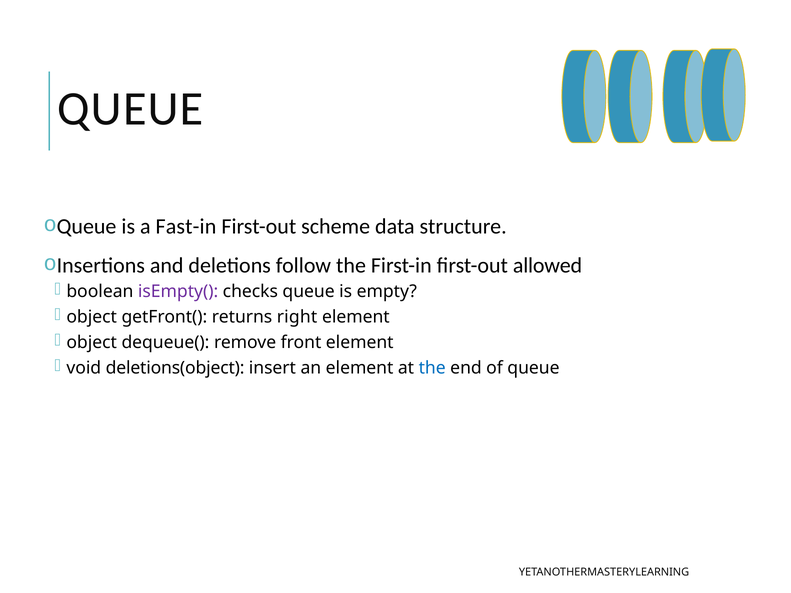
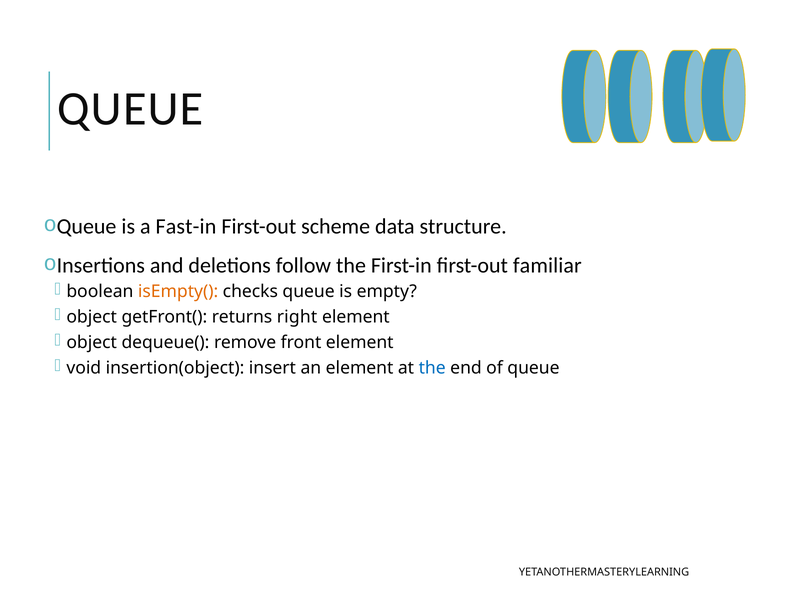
allowed: allowed -> familiar
isEmpty( colour: purple -> orange
deletions(object: deletions(object -> insertion(object
